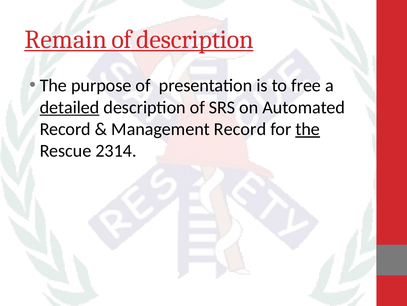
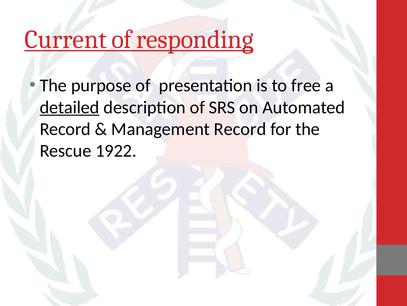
Remain: Remain -> Current
of description: description -> responding
the at (308, 129) underline: present -> none
2314: 2314 -> 1922
